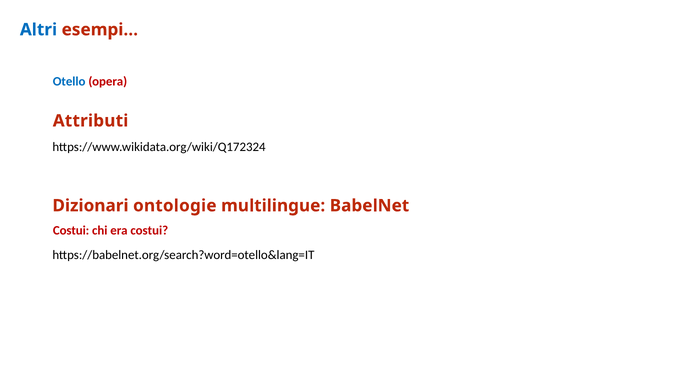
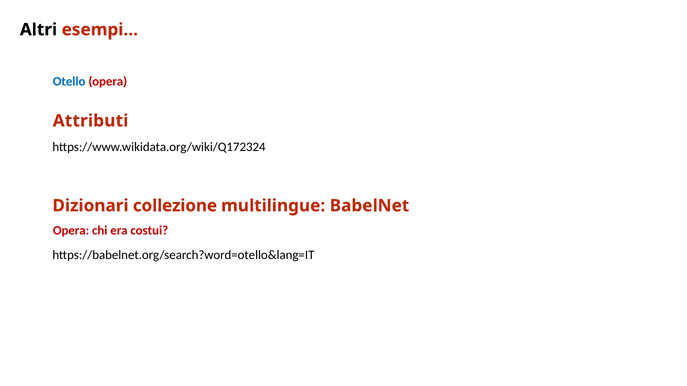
Altri colour: blue -> black
ontologie: ontologie -> collezione
Costui at (71, 231): Costui -> Opera
